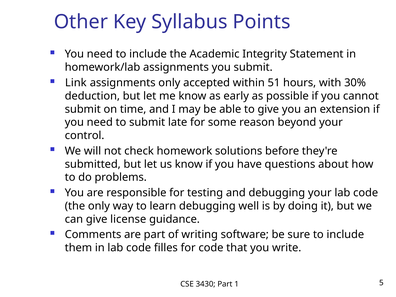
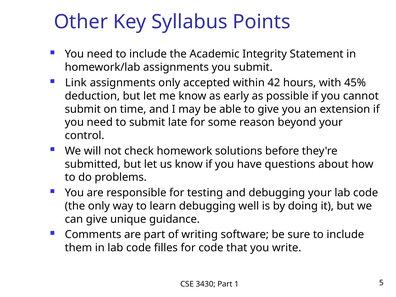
51: 51 -> 42
30%: 30% -> 45%
license: license -> unique
